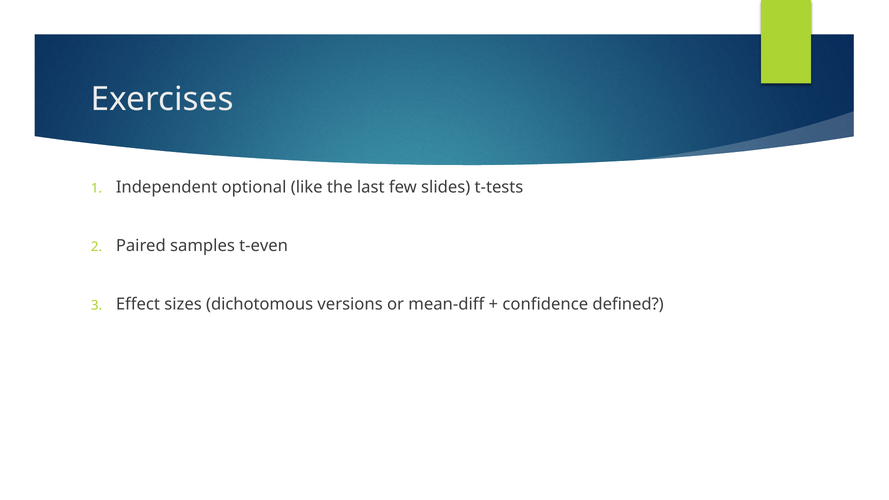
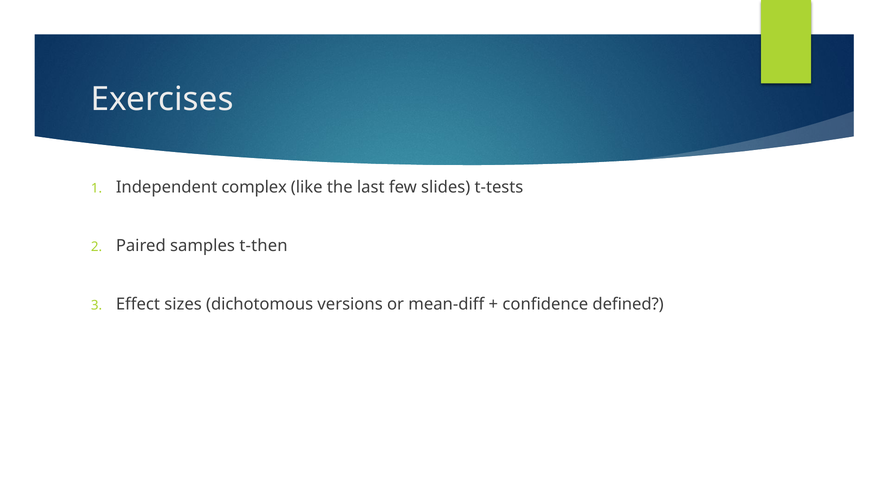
optional: optional -> complex
t-even: t-even -> t-then
